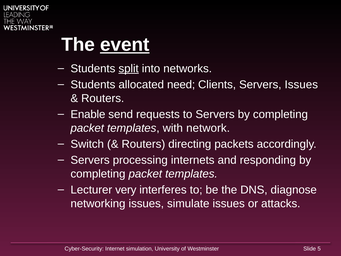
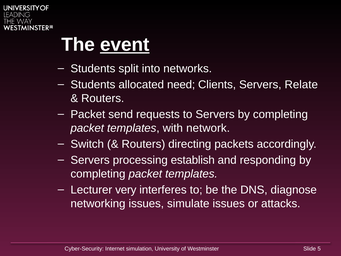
split underline: present -> none
Servers Issues: Issues -> Relate
Enable at (88, 114): Enable -> Packet
internets: internets -> establish
